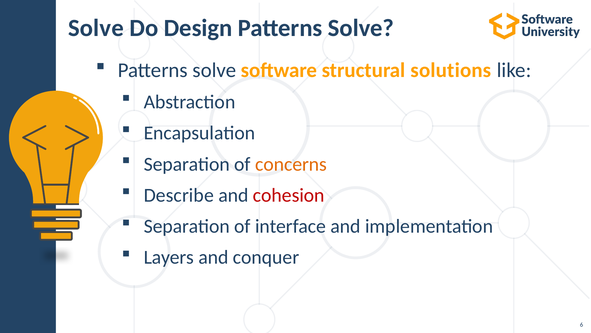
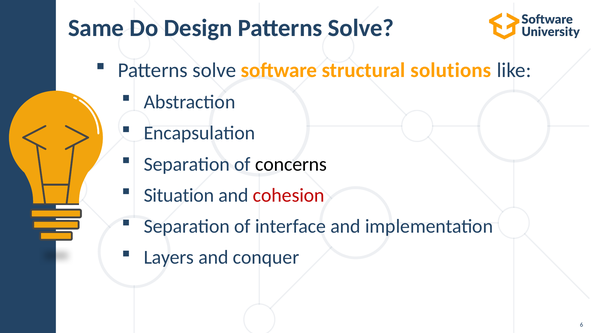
Solve at (96, 28): Solve -> Same
concerns colour: orange -> black
Describe: Describe -> Situation
